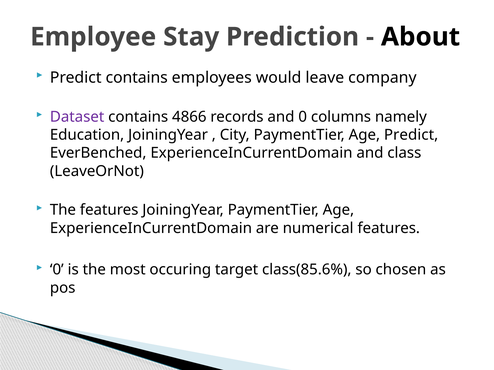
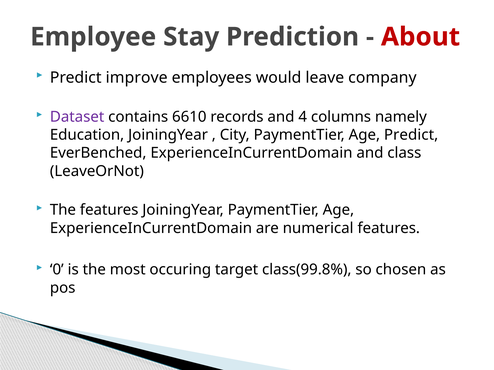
About colour: black -> red
Predict contains: contains -> improve
4866: 4866 -> 6610
and 0: 0 -> 4
class(85.6%: class(85.6% -> class(99.8%
